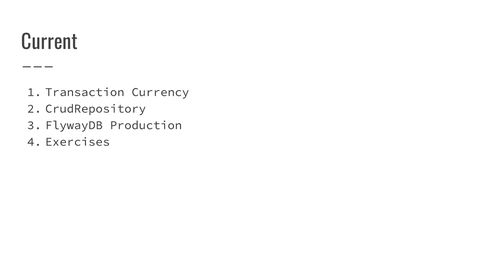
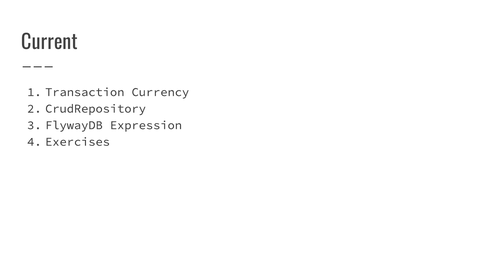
Production: Production -> Expression
